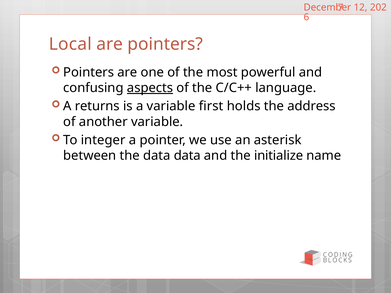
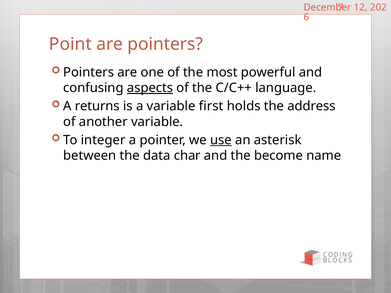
Local: Local -> Point
use underline: none -> present
data data: data -> char
initialize: initialize -> become
